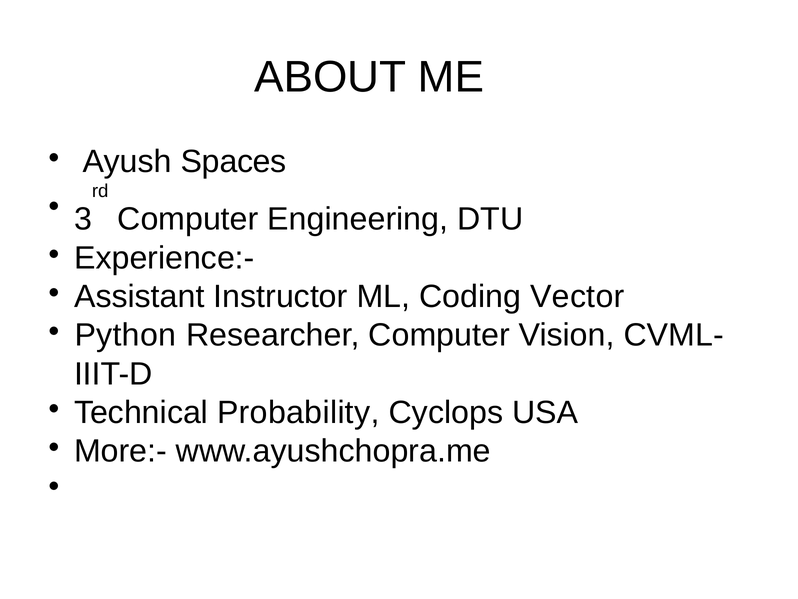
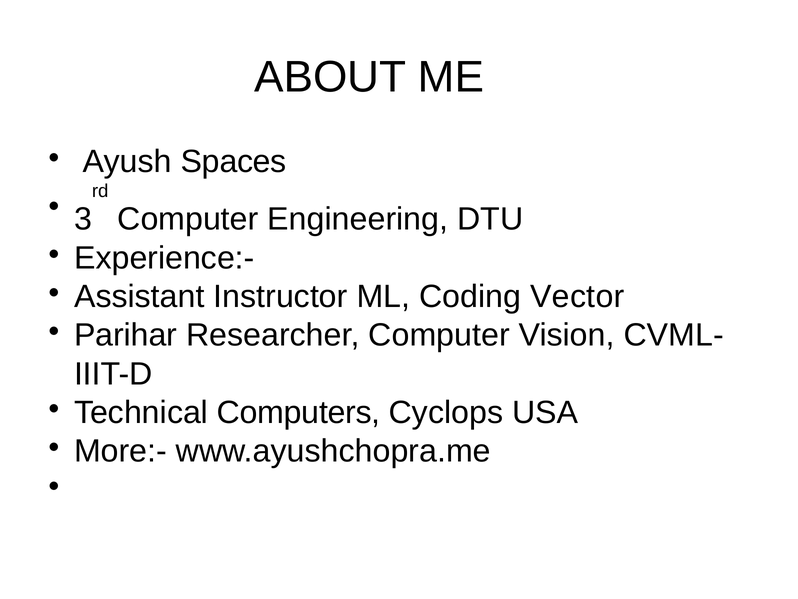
Python: Python -> Parihar
Probability: Probability -> Computers
